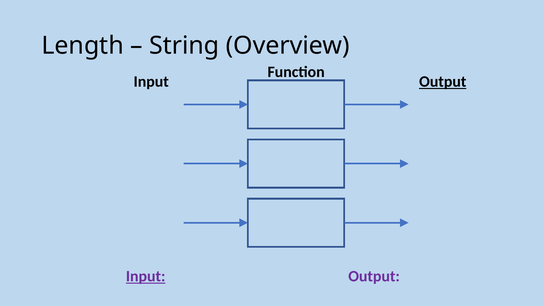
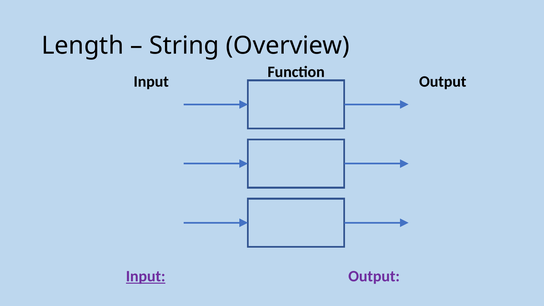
Output at (443, 82) underline: present -> none
